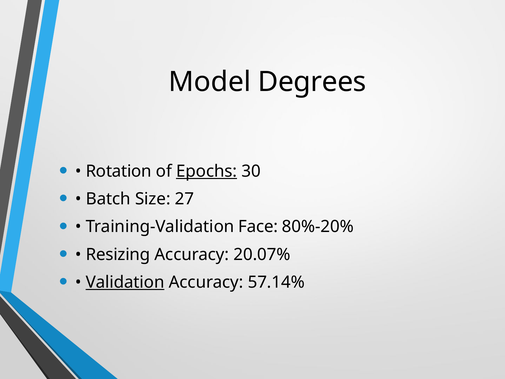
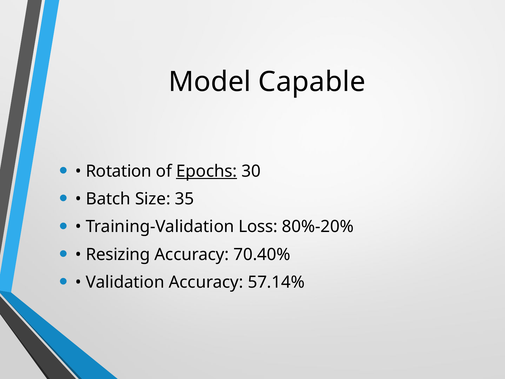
Degrees: Degrees -> Capable
27: 27 -> 35
Face: Face -> Loss
20.07%: 20.07% -> 70.40%
Validation underline: present -> none
